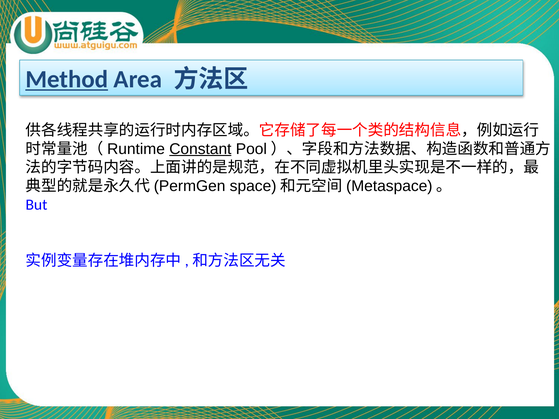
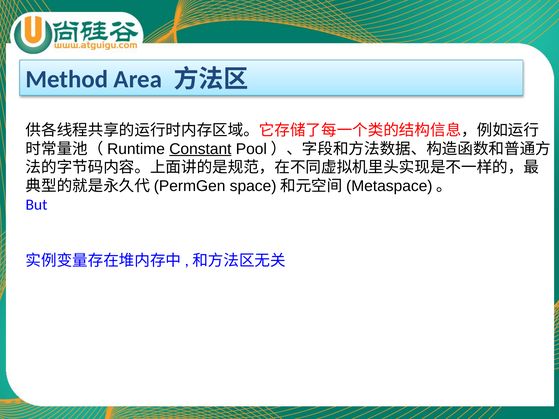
Method underline: present -> none
